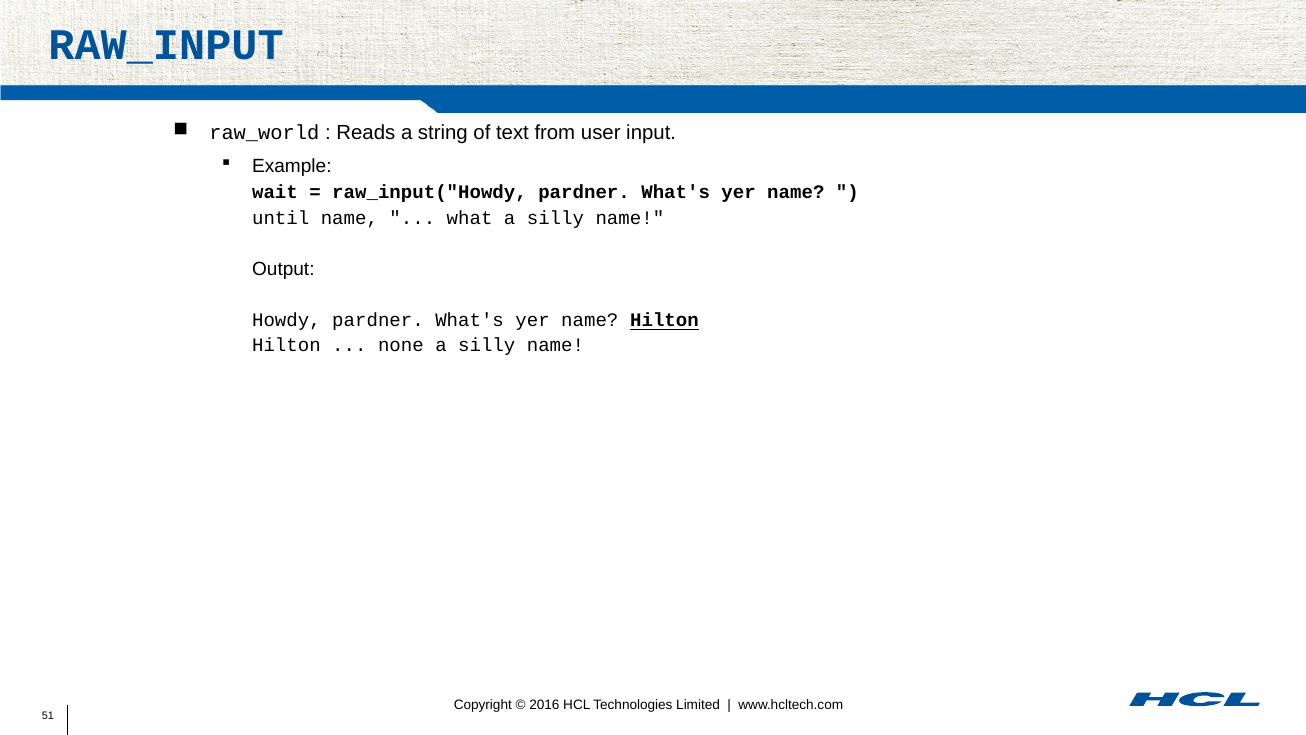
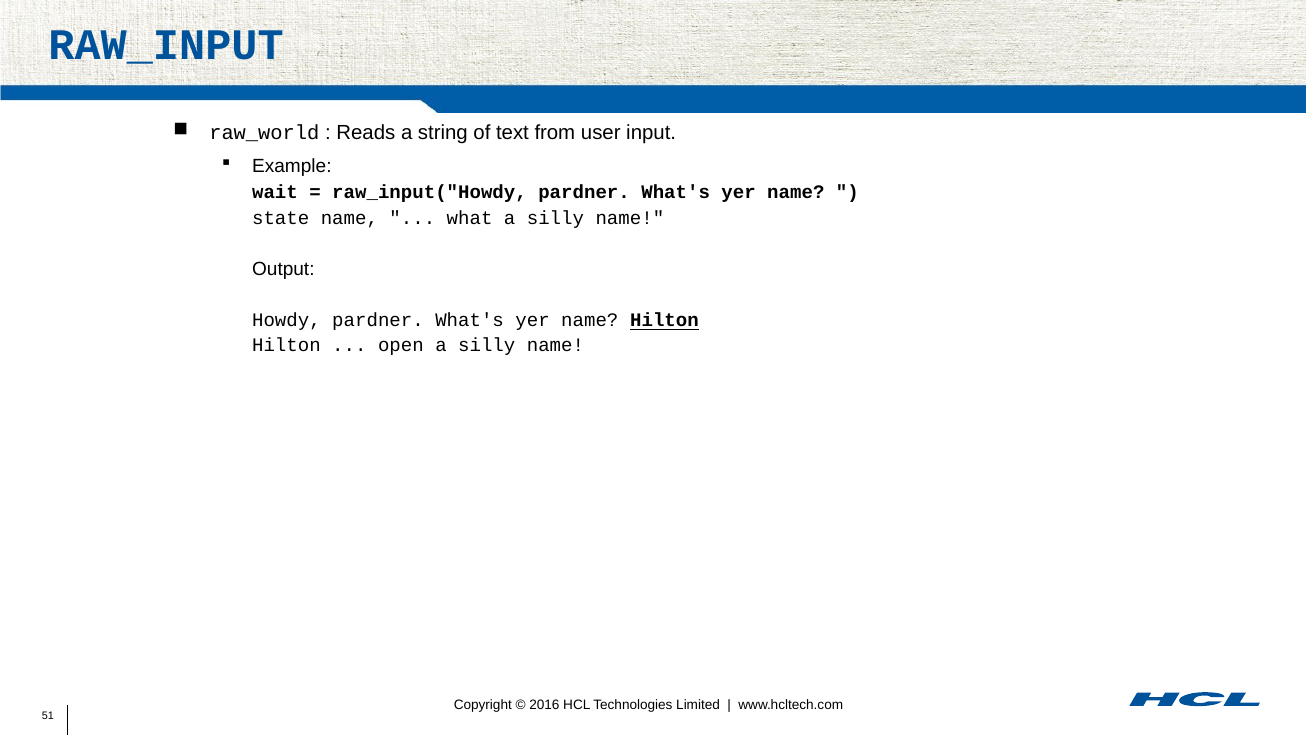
until: until -> state
none: none -> open
